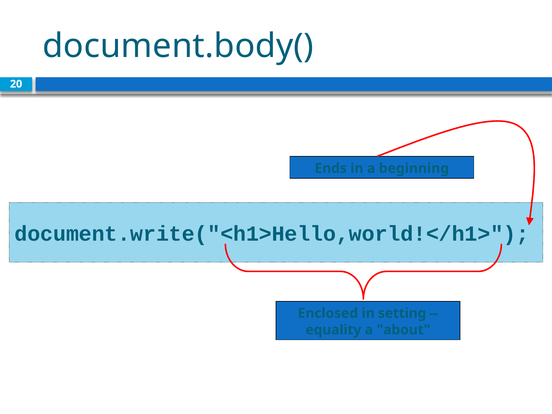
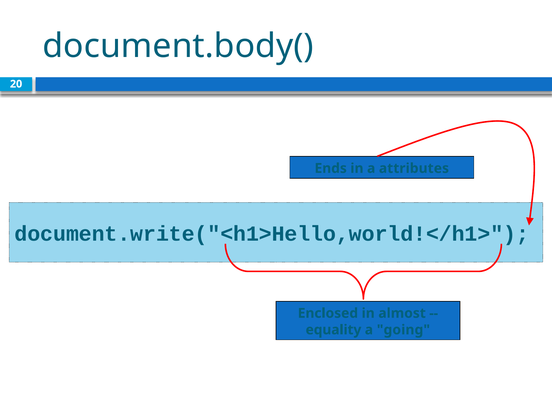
beginning: beginning -> attributes
setting: setting -> almost
about: about -> going
